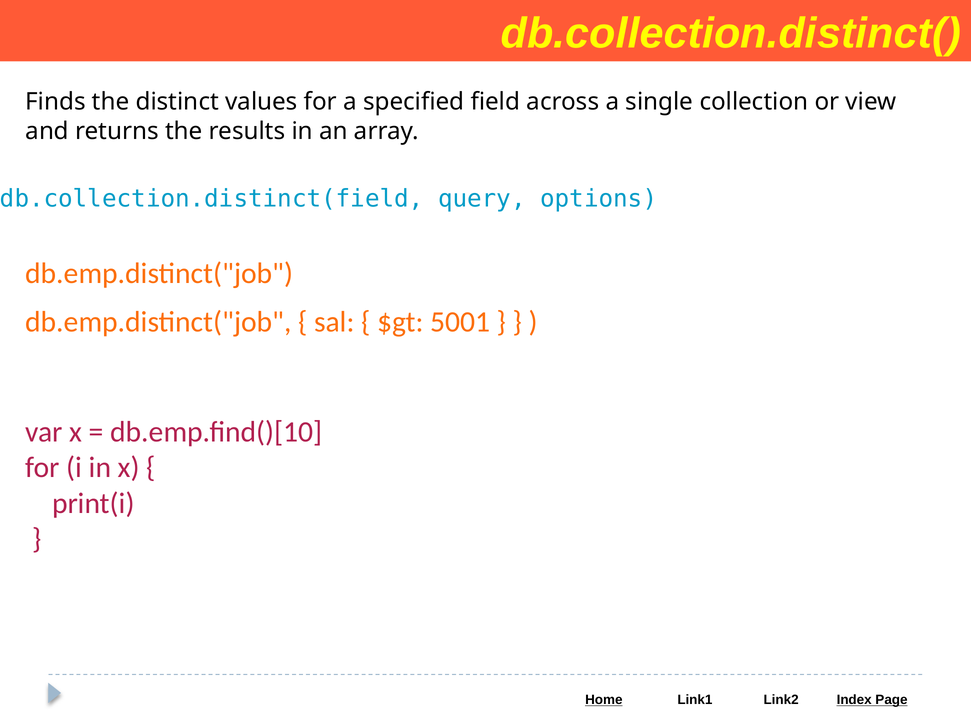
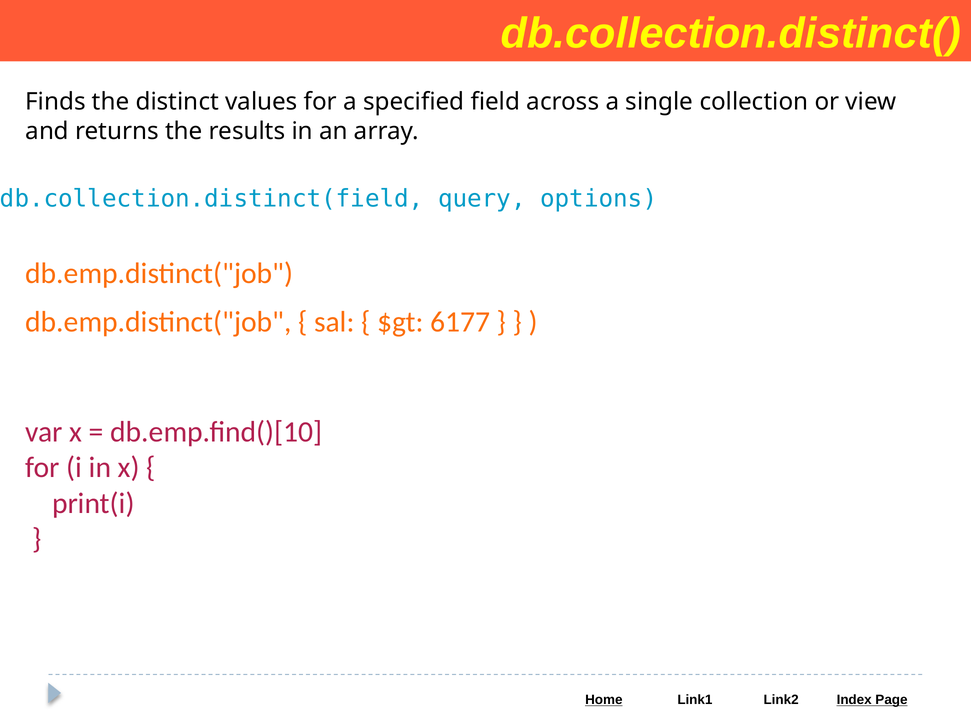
5001: 5001 -> 6177
